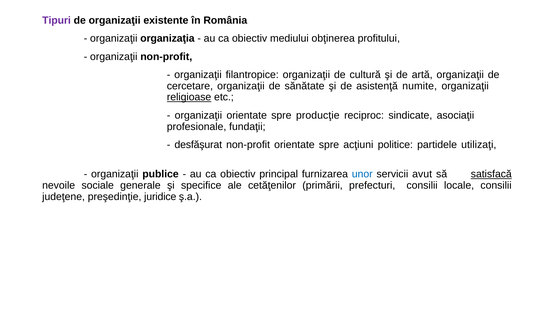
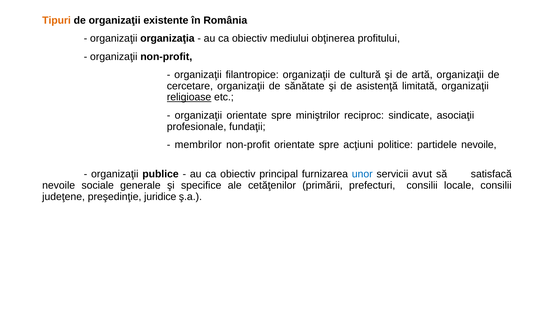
Tipuri colour: purple -> orange
numite: numite -> limitată
producţie: producţie -> miniştrilor
desfăşurat: desfăşurat -> membrilor
partidele utilizaţi: utilizaţi -> nevoile
satisfacă underline: present -> none
